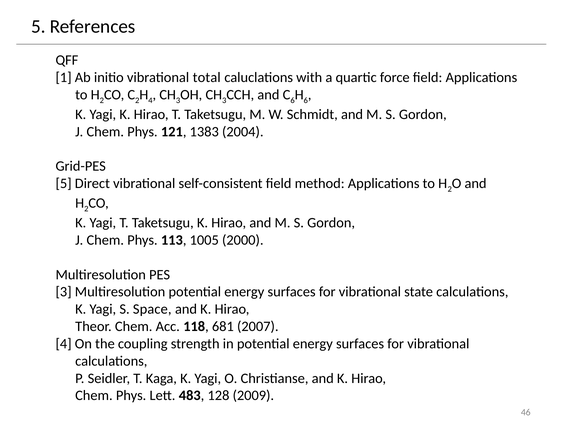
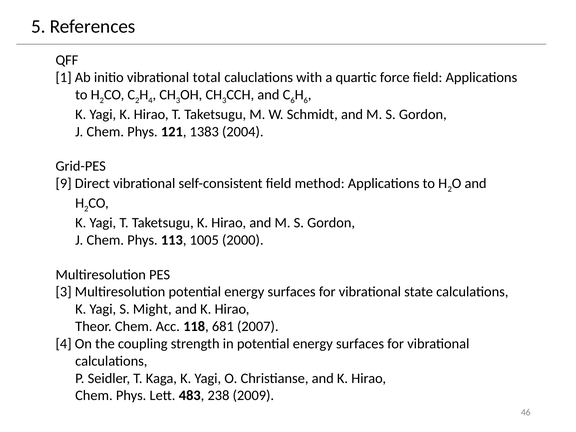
5 at (64, 183): 5 -> 9
Space: Space -> Might
128: 128 -> 238
